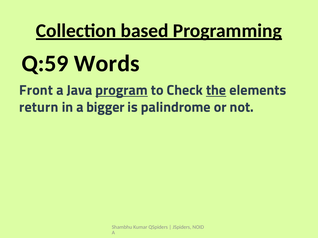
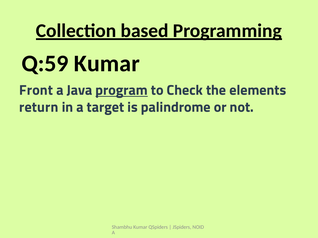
Q:59 Words: Words -> Kumar
the underline: present -> none
bigger: bigger -> target
